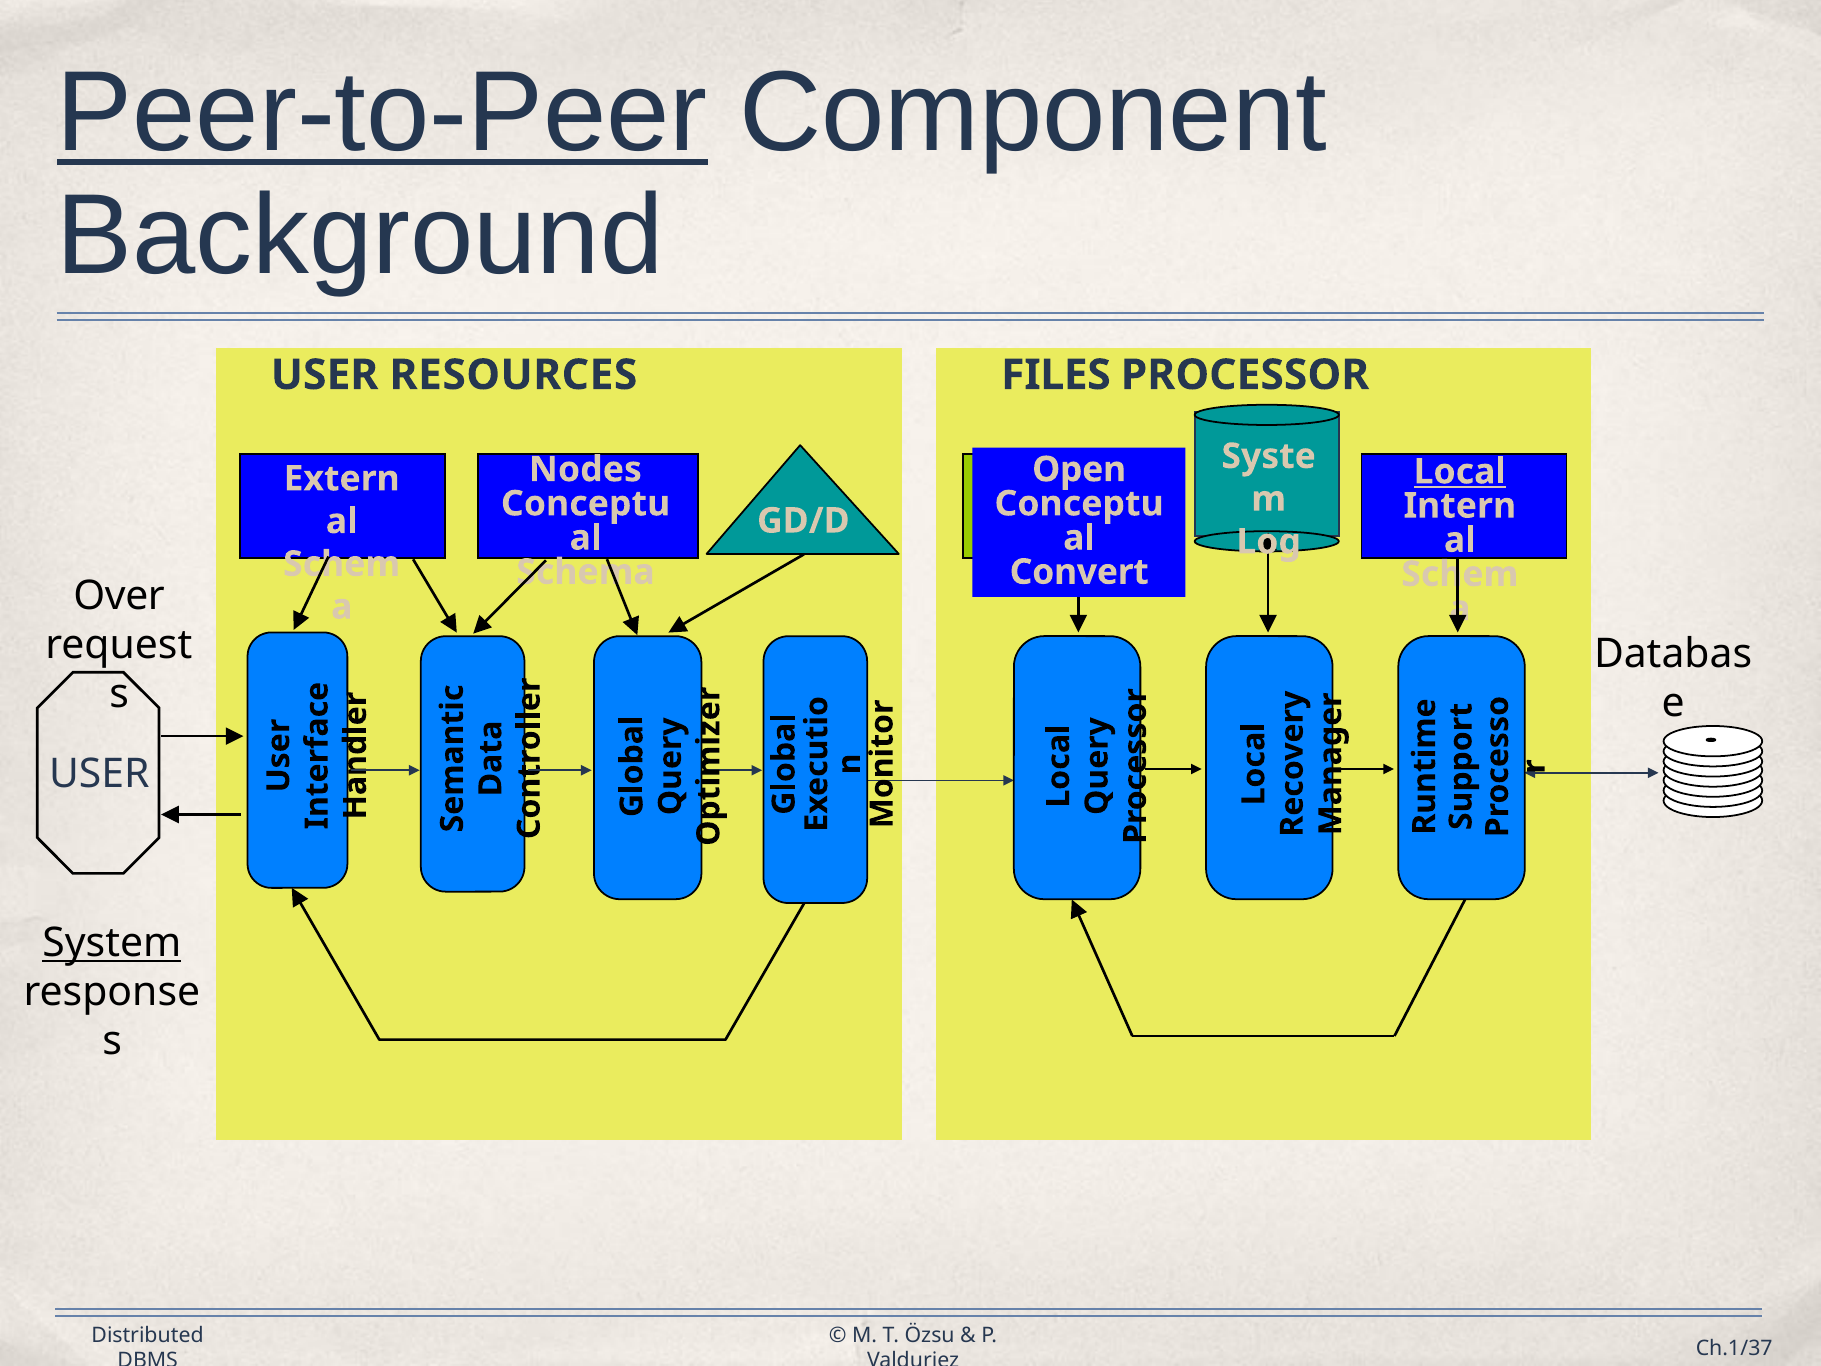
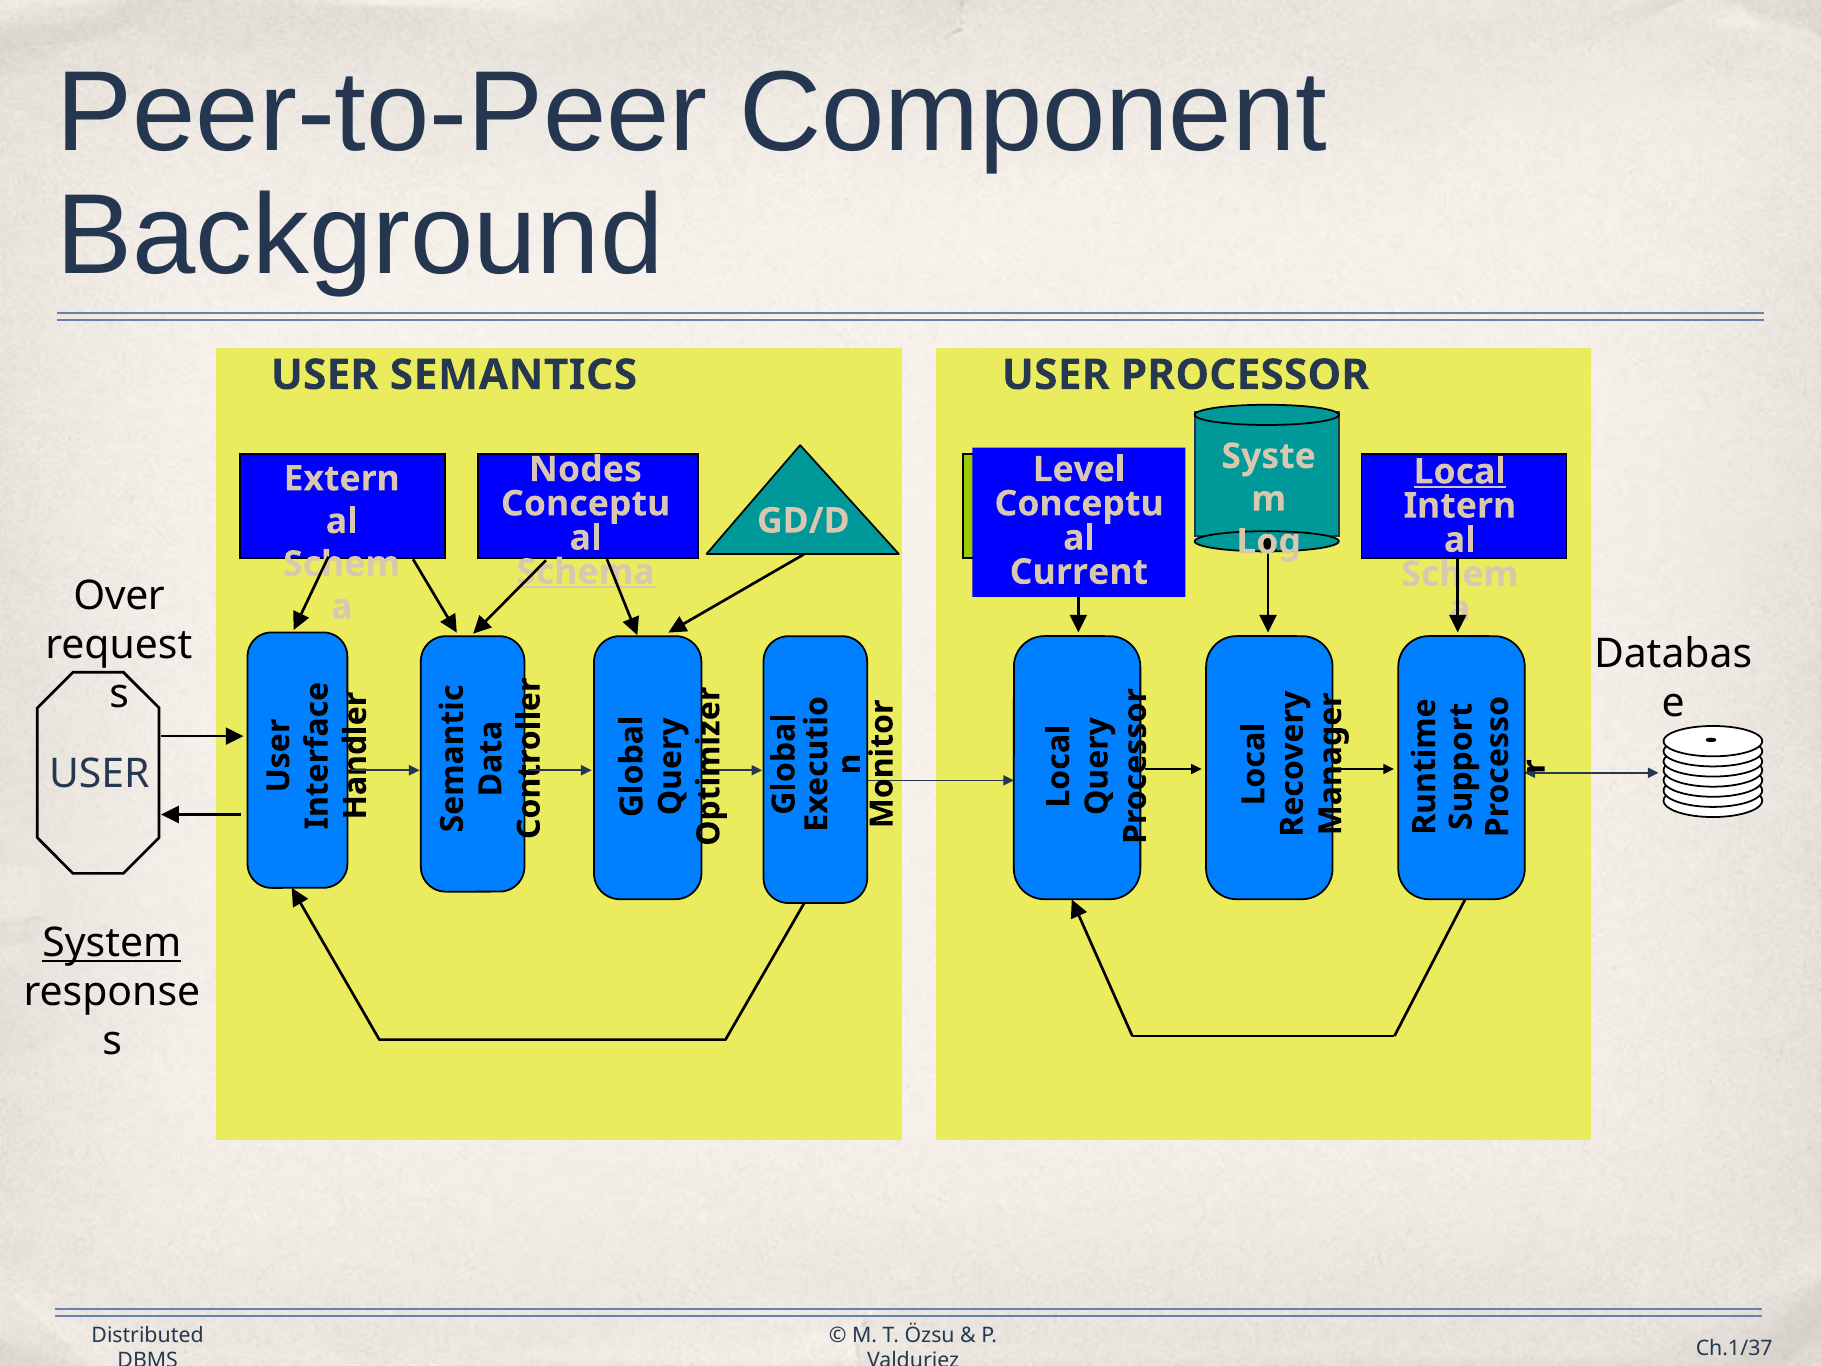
Peer-to-Peer underline: present -> none
RESOURCES: RESOURCES -> SEMANTICS
FILES at (1056, 375): FILES -> USER
Open: Open -> Level
Schema underline: none -> present
Convert: Convert -> Current
